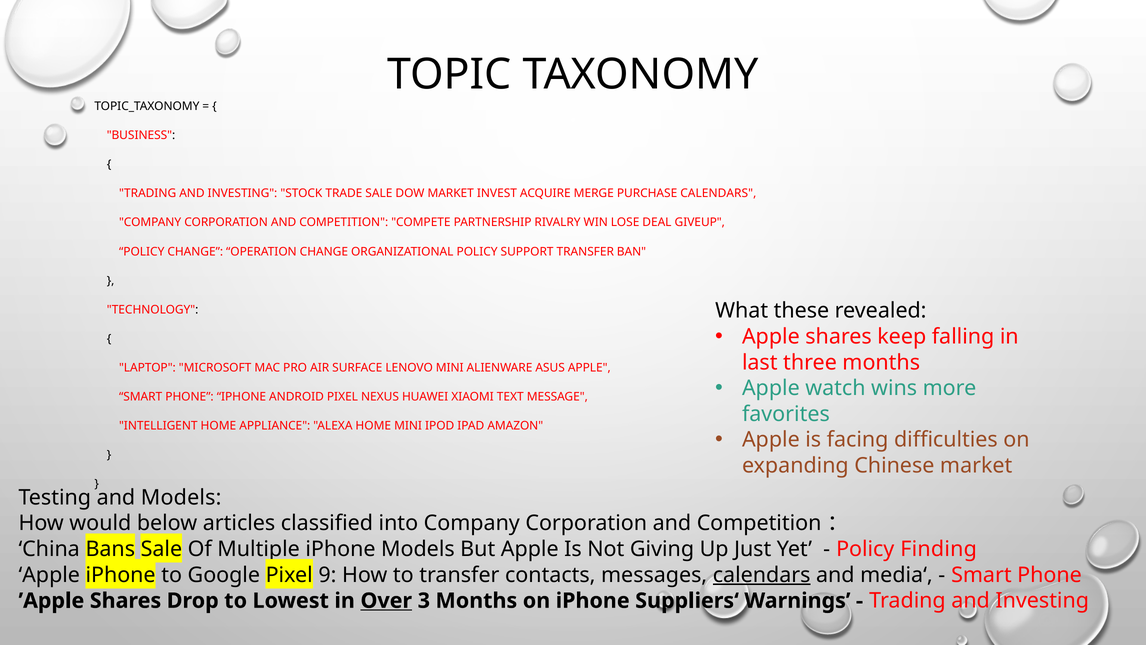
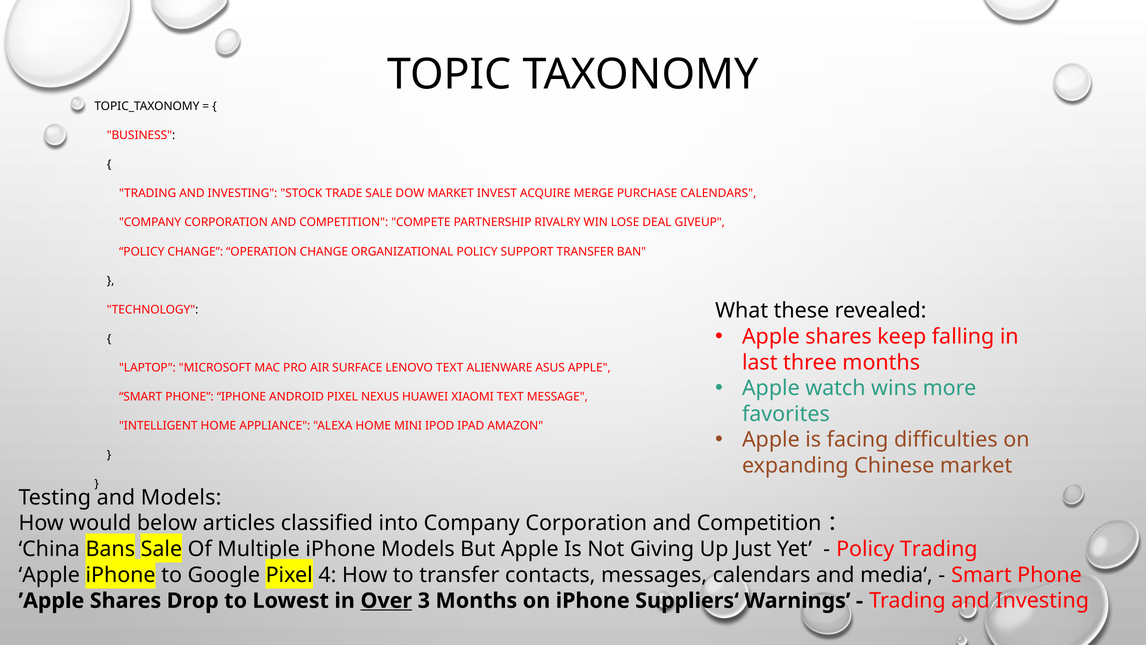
LENOVO MINI: MINI -> TEXT
Policy Finding: Finding -> Trading
9: 9 -> 4
calendars at (762, 575) underline: present -> none
